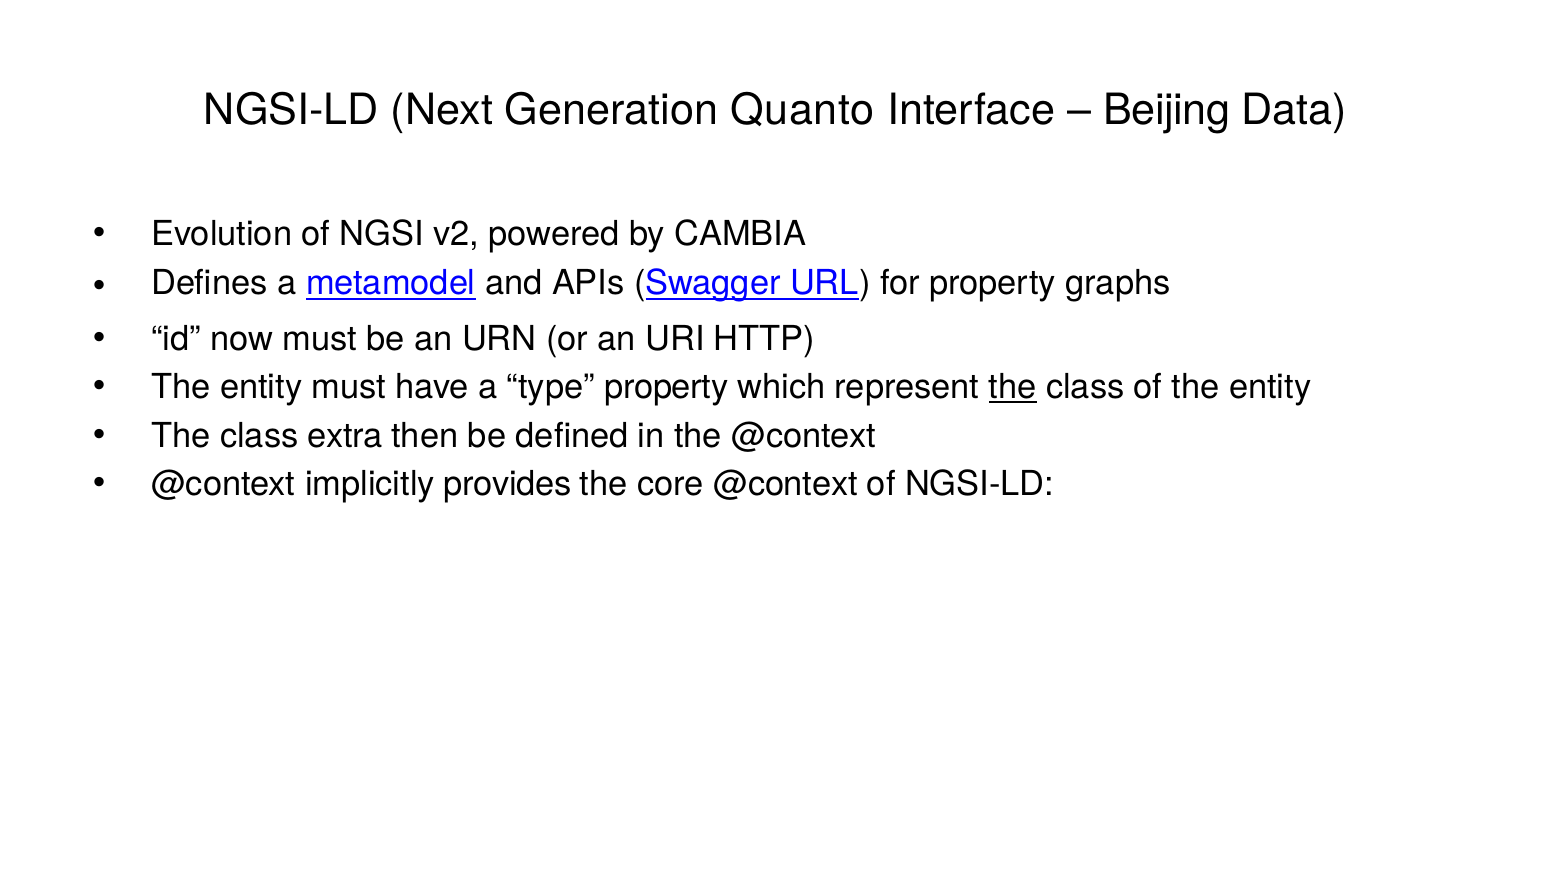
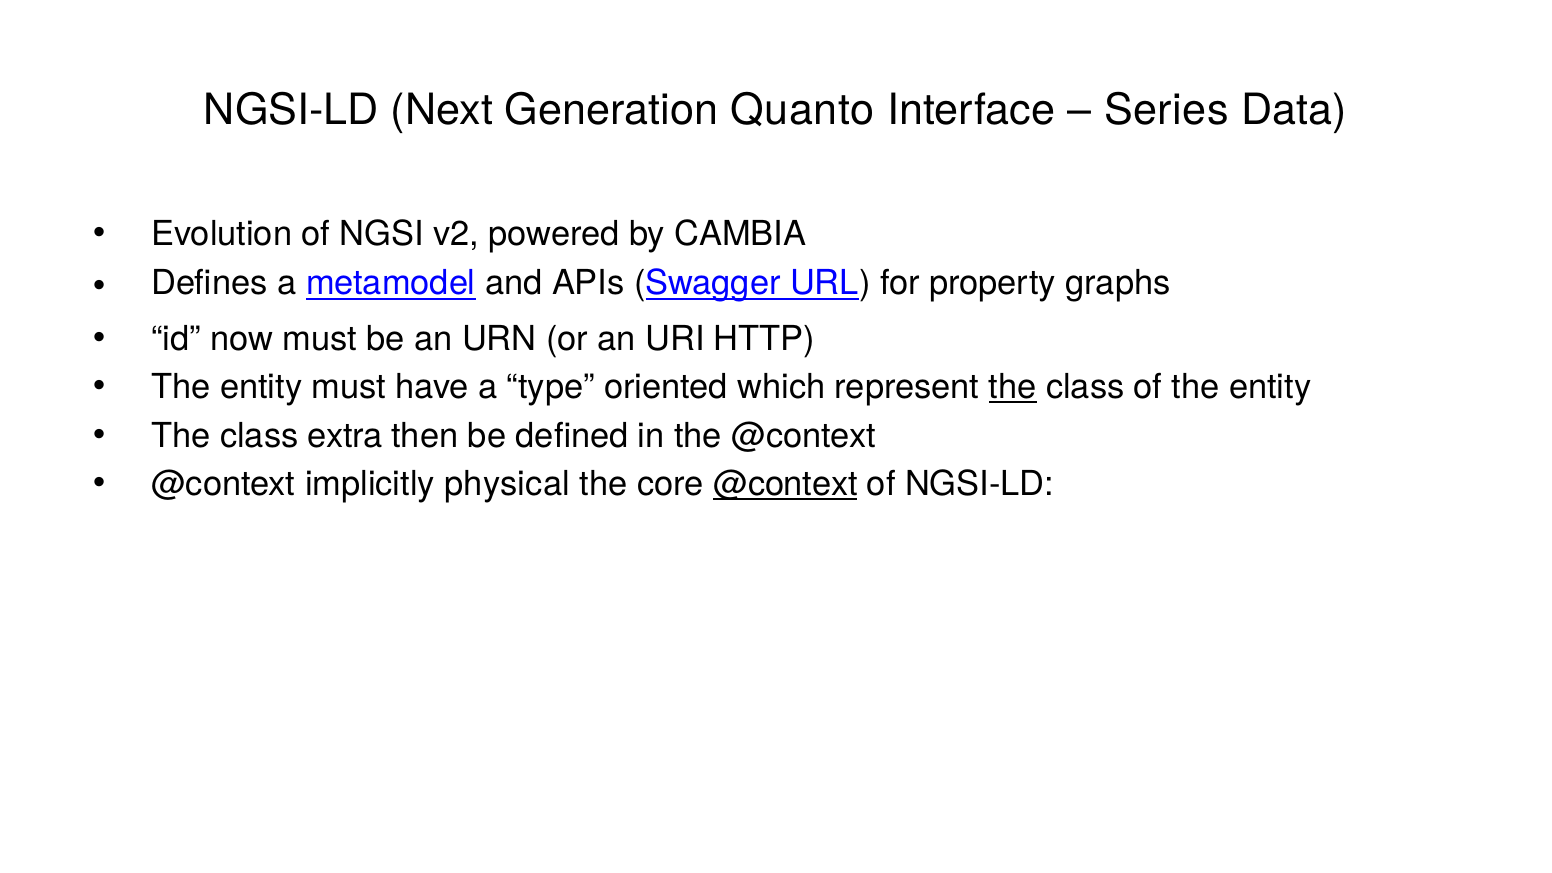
Beijing: Beijing -> Series
type property: property -> oriented
provides: provides -> physical
@context at (785, 484) underline: none -> present
